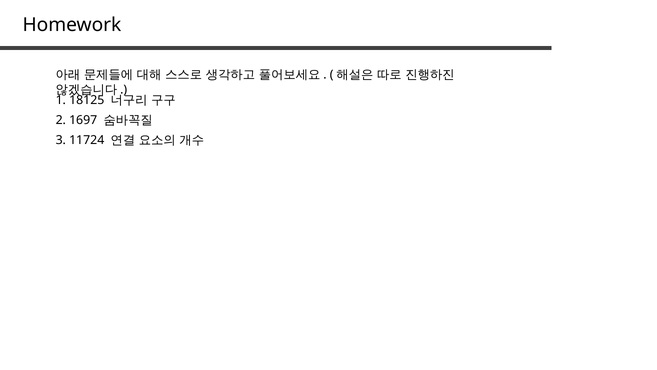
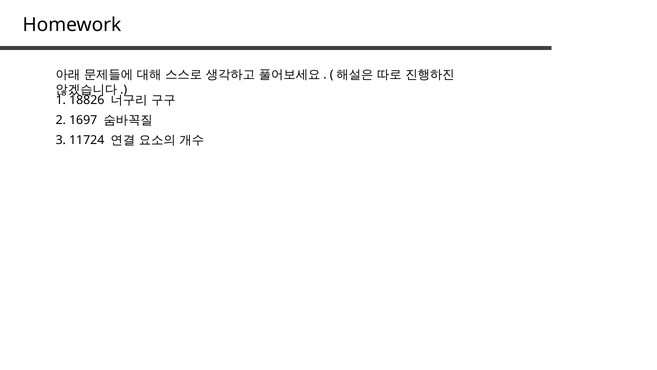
18125: 18125 -> 18826
